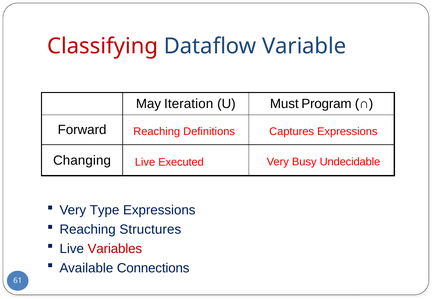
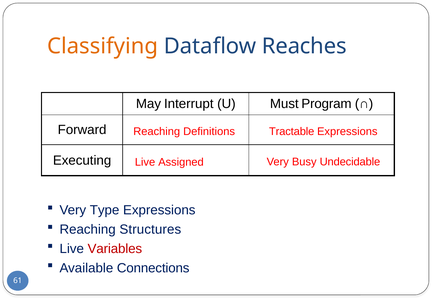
Classifying colour: red -> orange
Variable: Variable -> Reaches
Iteration: Iteration -> Interrupt
Captures: Captures -> Tractable
Changing: Changing -> Executing
Executed: Executed -> Assigned
